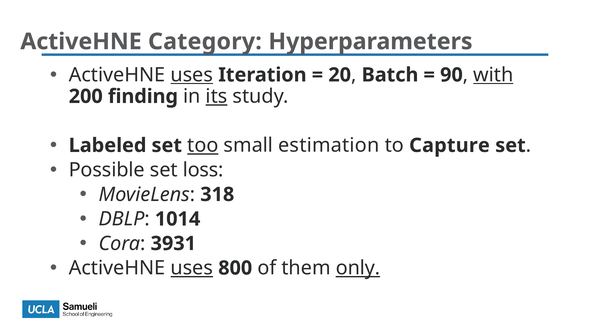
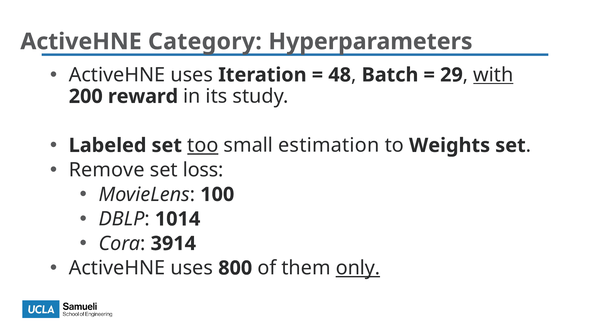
uses at (192, 75) underline: present -> none
20: 20 -> 48
90: 90 -> 29
finding: finding -> reward
its underline: present -> none
Capture: Capture -> Weights
Possible: Possible -> Remove
318: 318 -> 100
3931: 3931 -> 3914
uses at (192, 268) underline: present -> none
